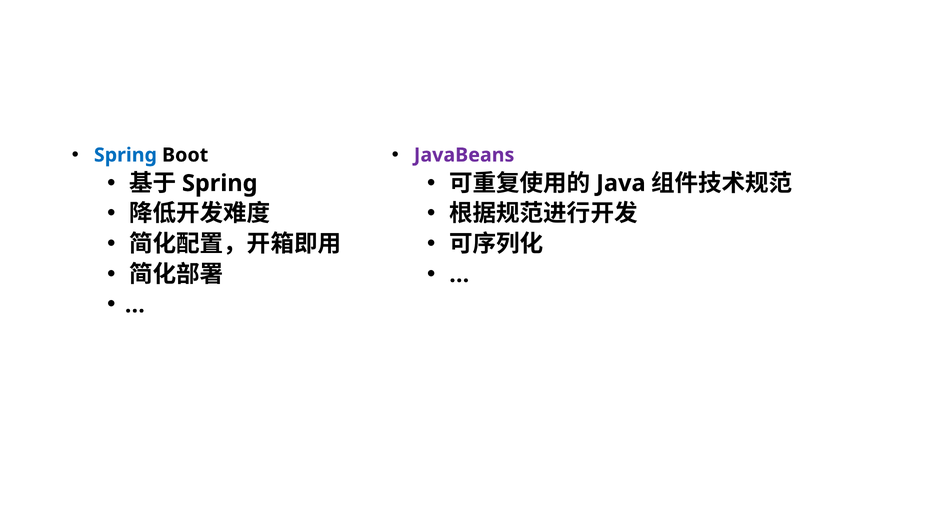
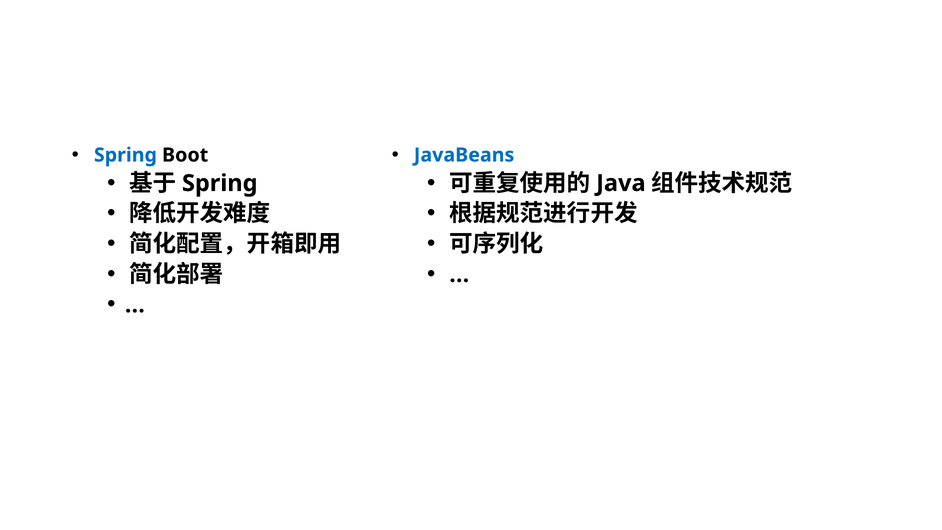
JavaBeans colour: purple -> blue
